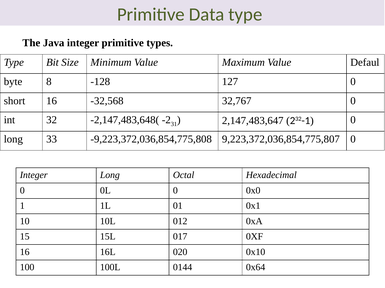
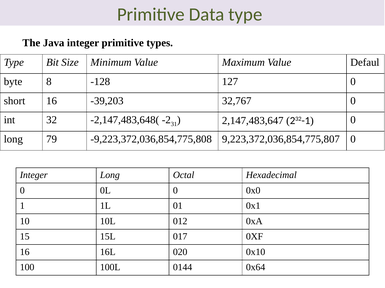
-32,568: -32,568 -> -39,203
33: 33 -> 79
